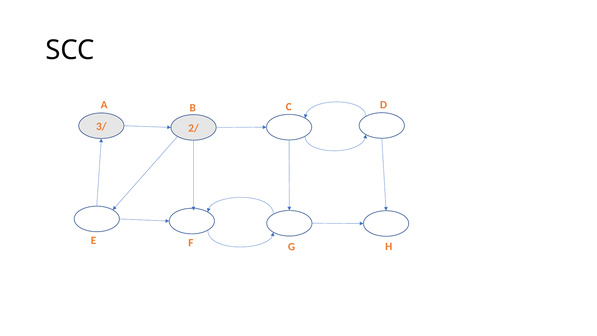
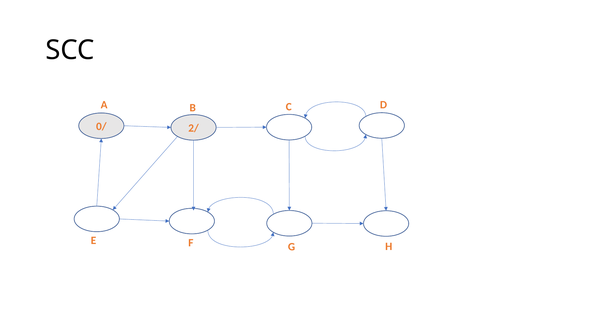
3/: 3/ -> 0/
